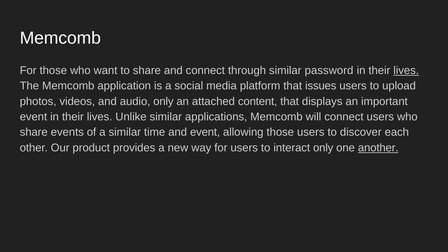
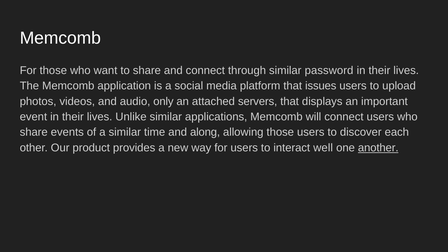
lives at (406, 70) underline: present -> none
content: content -> servers
and event: event -> along
interact only: only -> well
